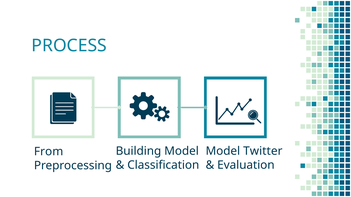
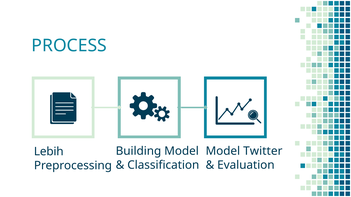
From: From -> Lebih
